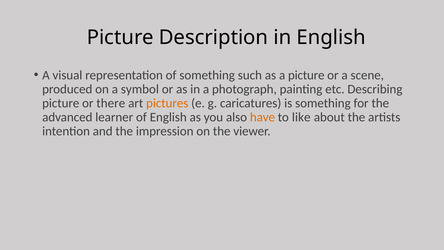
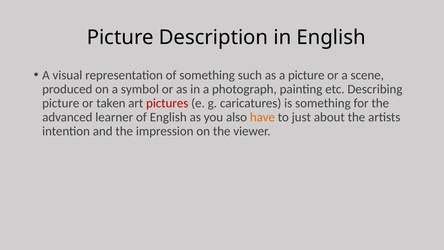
there: there -> taken
pictures colour: orange -> red
like: like -> just
